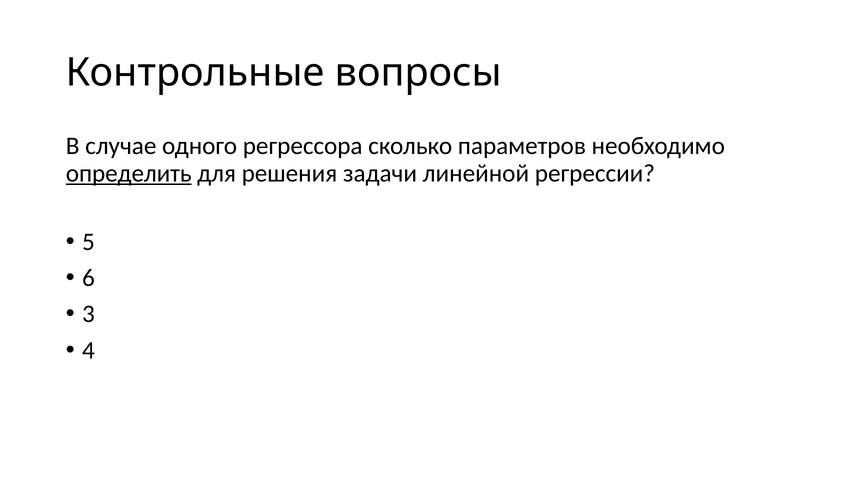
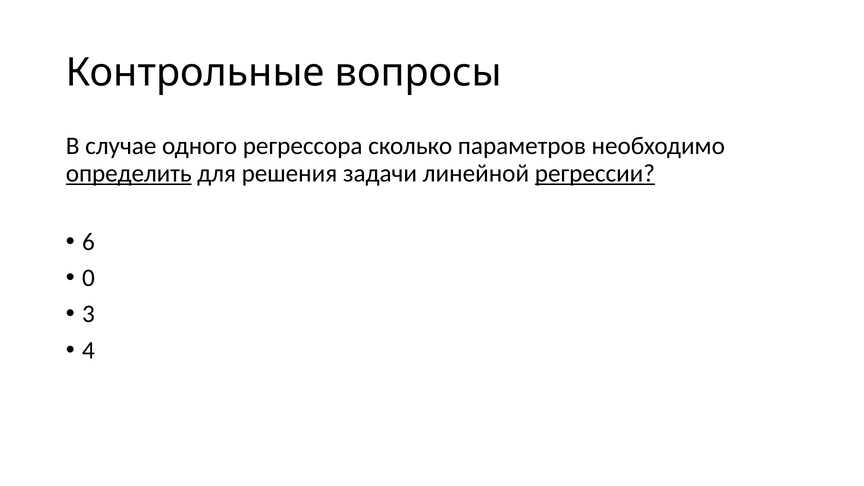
регрессии underline: none -> present
5: 5 -> 6
6: 6 -> 0
